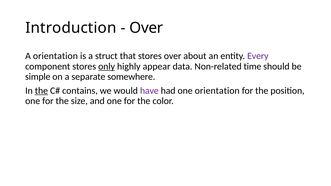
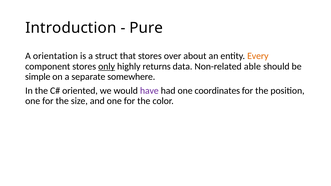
Over at (146, 28): Over -> Pure
Every colour: purple -> orange
appear: appear -> returns
time: time -> able
the at (41, 91) underline: present -> none
contains: contains -> oriented
one orientation: orientation -> coordinates
